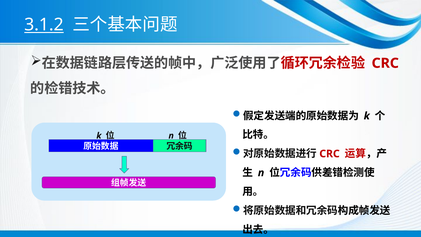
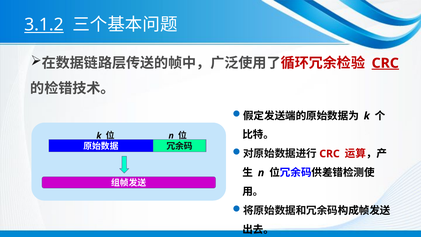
CRC at (385, 63) underline: none -> present
